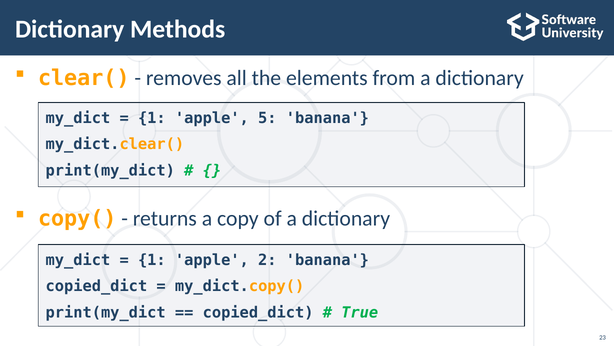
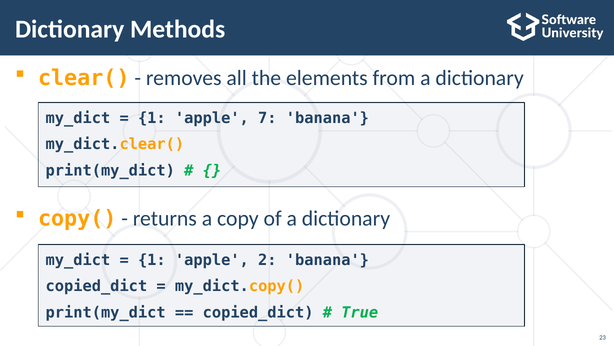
5: 5 -> 7
